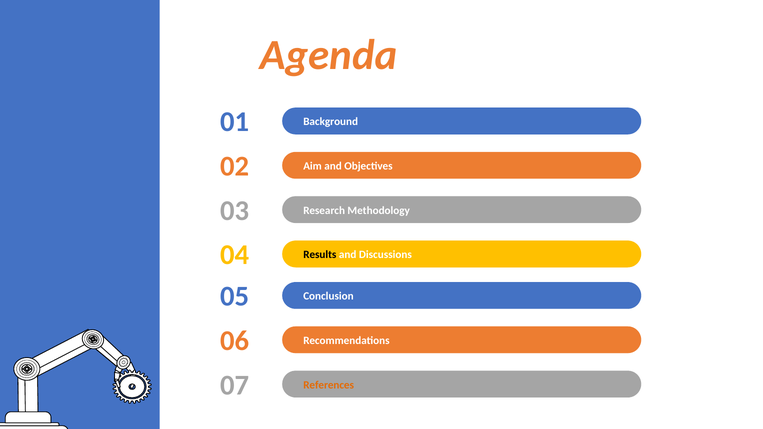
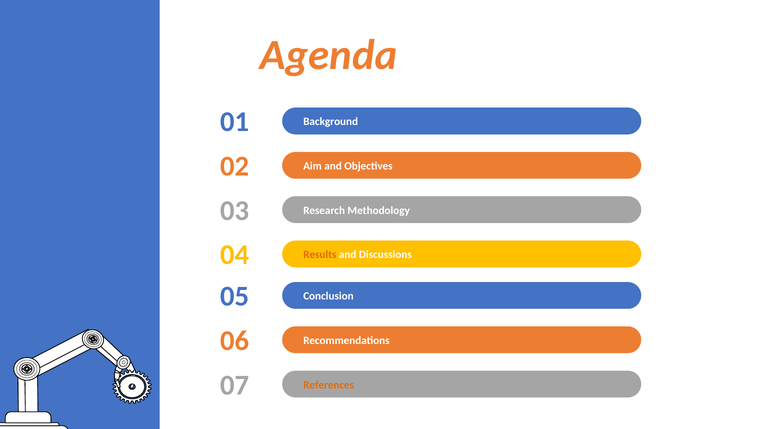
Results colour: black -> orange
